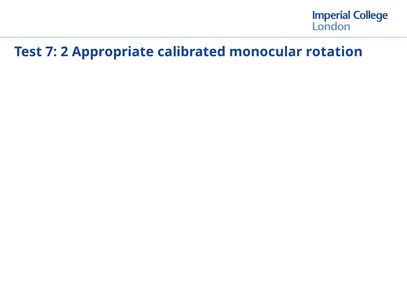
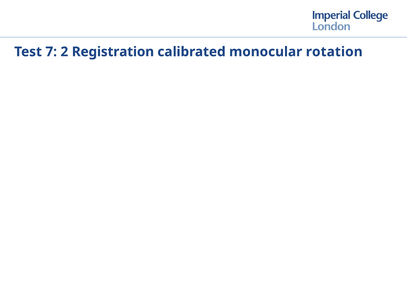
Appropriate: Appropriate -> Registration
